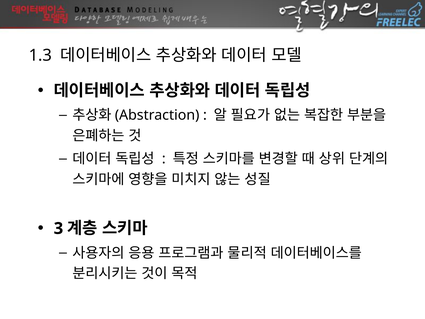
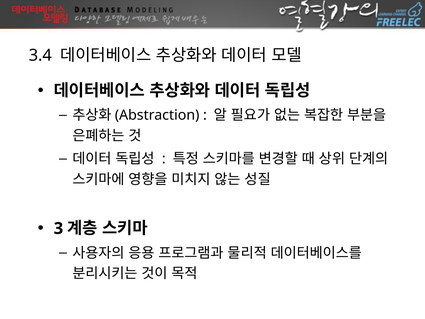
1.3: 1.3 -> 3.4
